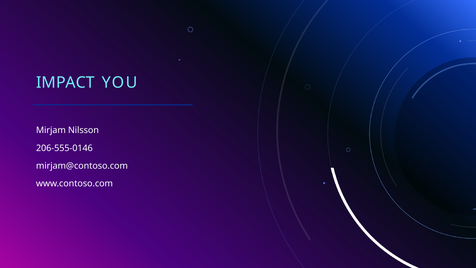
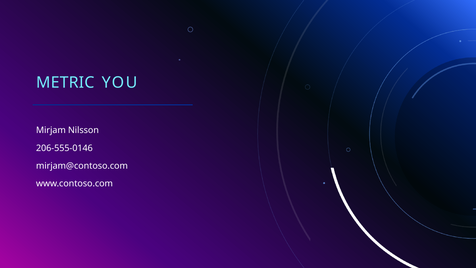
IMPACT: IMPACT -> METRIC
